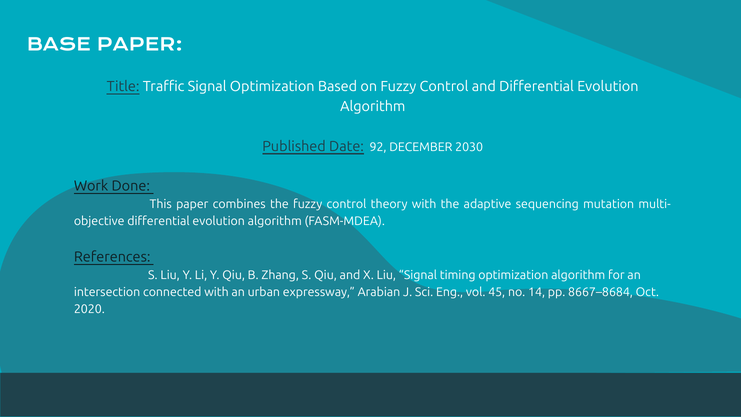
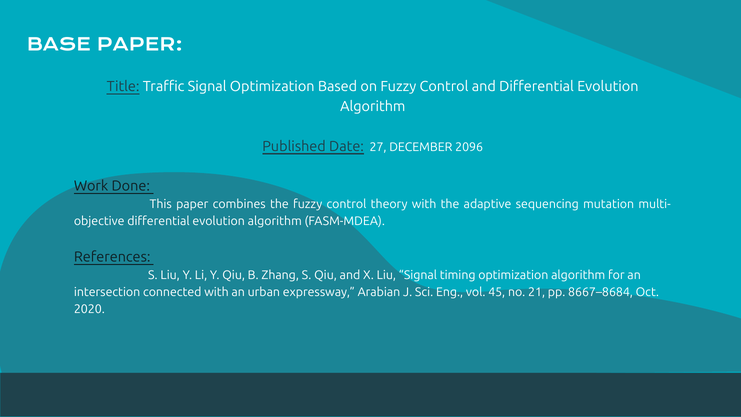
92: 92 -> 27
2030: 2030 -> 2096
14: 14 -> 21
